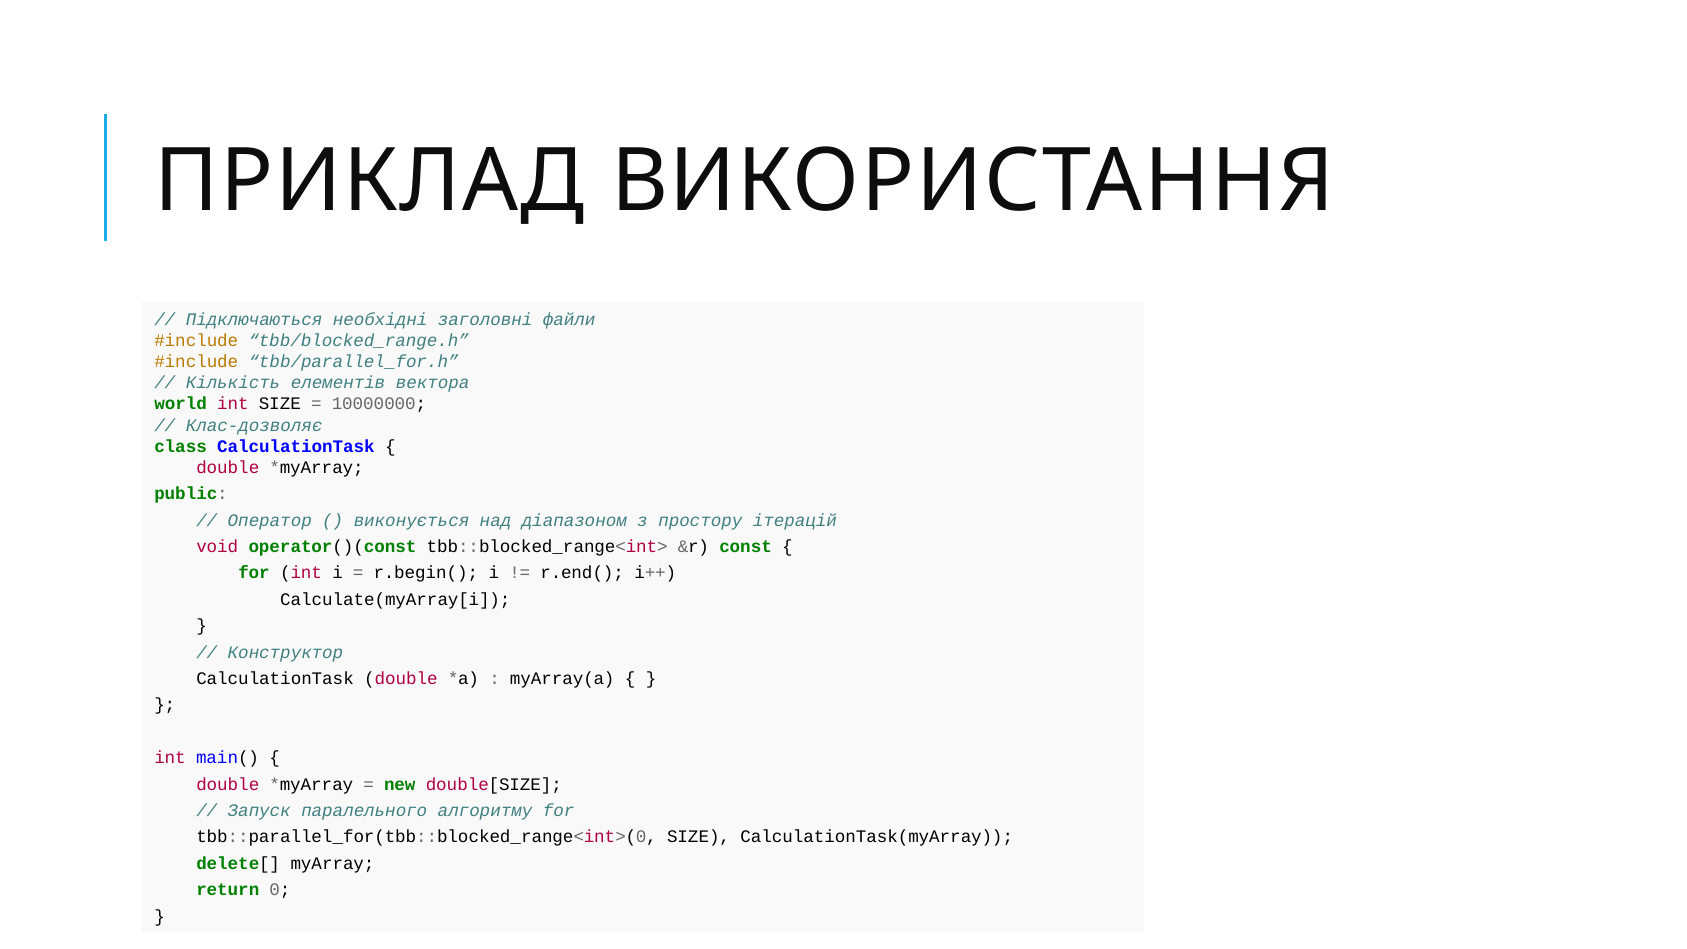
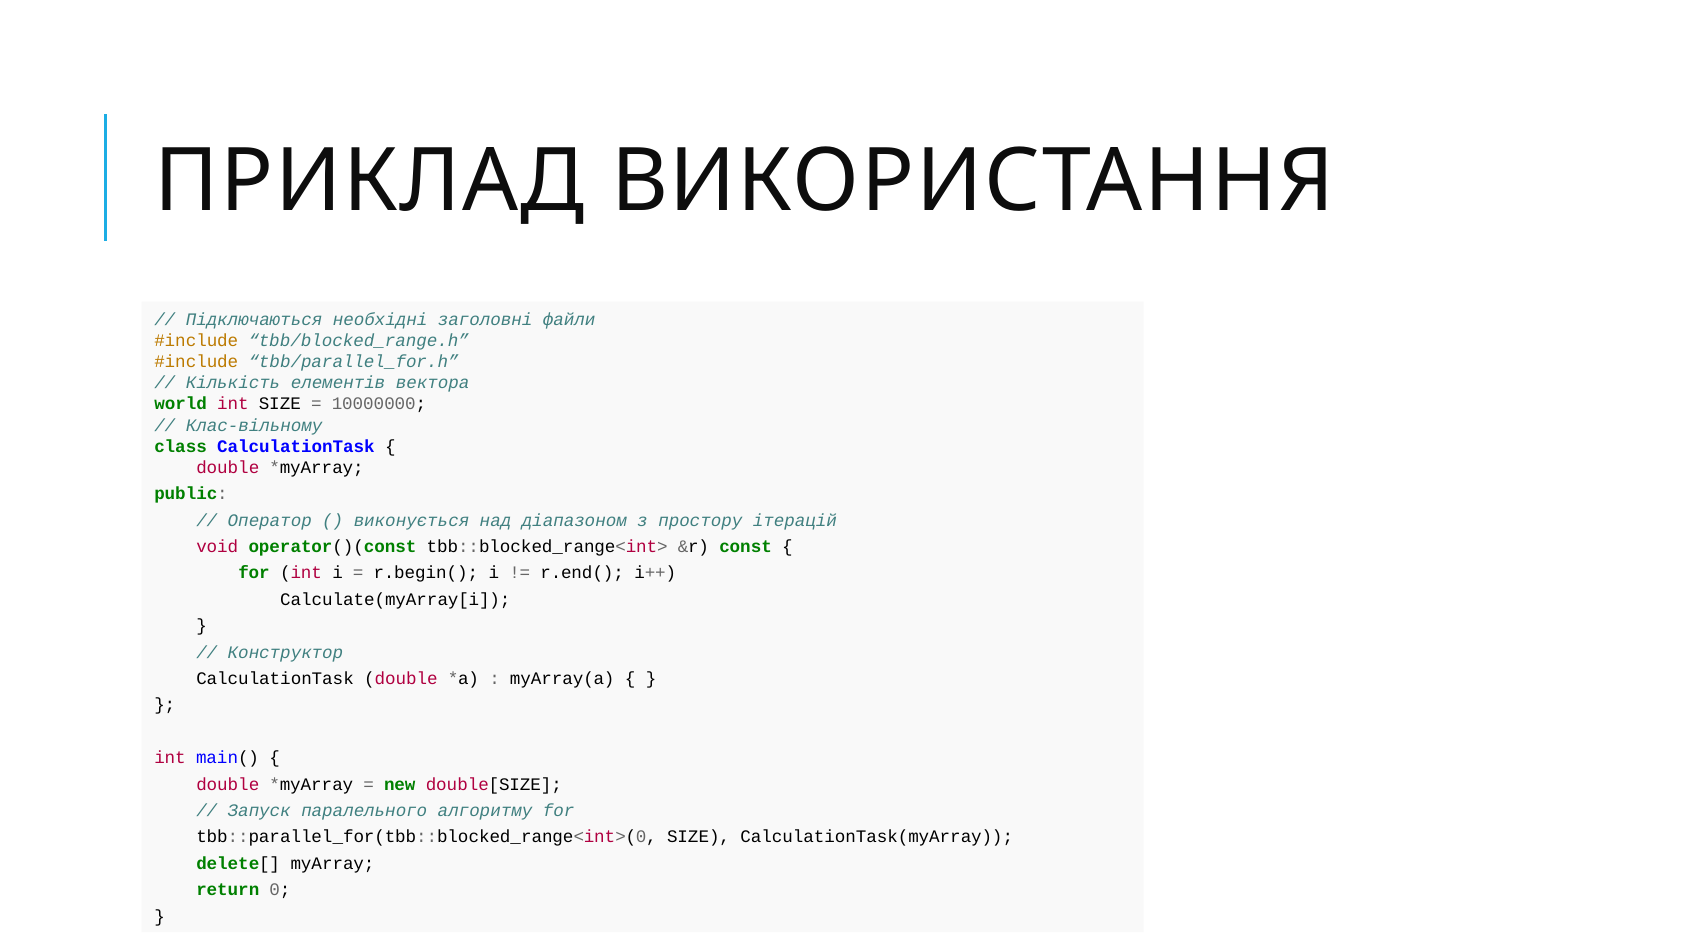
Клас-дозволяє: Клас-дозволяє -> Клас-вільному
